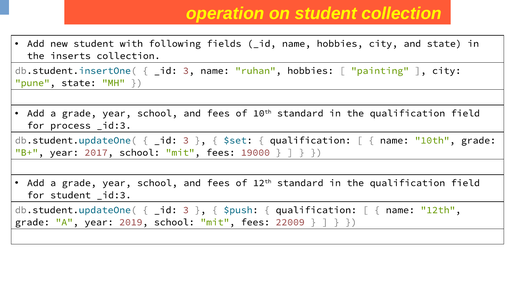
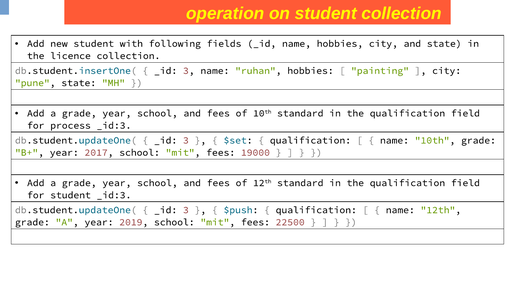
inserts: inserts -> licence
22009: 22009 -> 22500
